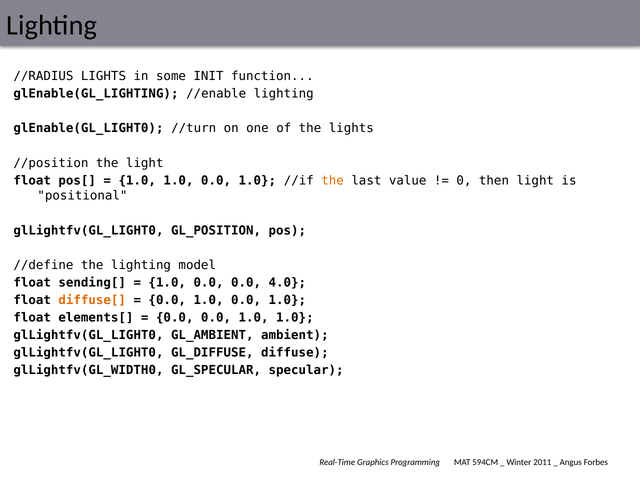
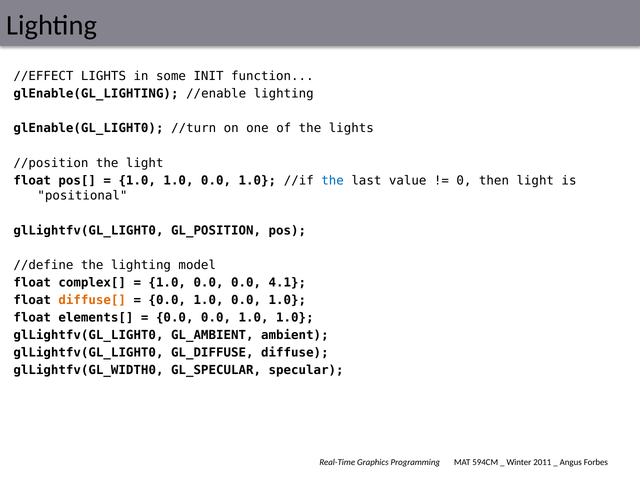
//RADIUS: //RADIUS -> //EFFECT
the at (333, 181) colour: orange -> blue
sending[: sending[ -> complex[
4.0: 4.0 -> 4.1
